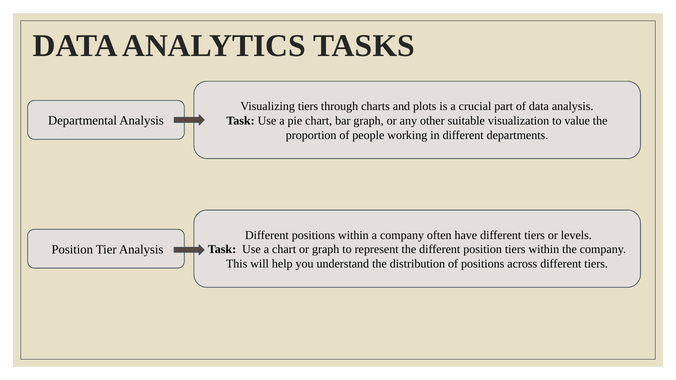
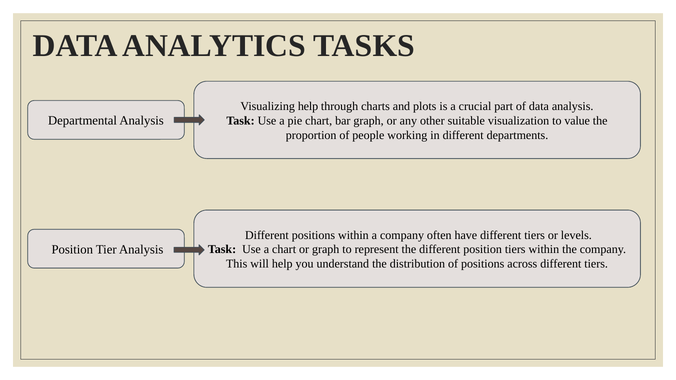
Visualizing tiers: tiers -> help
